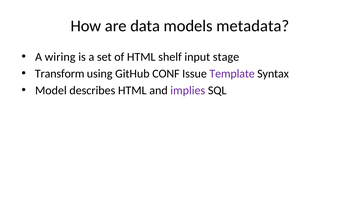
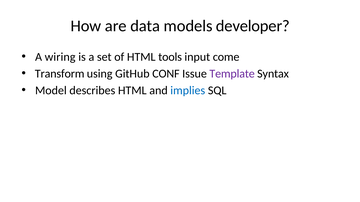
metadata: metadata -> developer
shelf: shelf -> tools
stage: stage -> come
implies colour: purple -> blue
